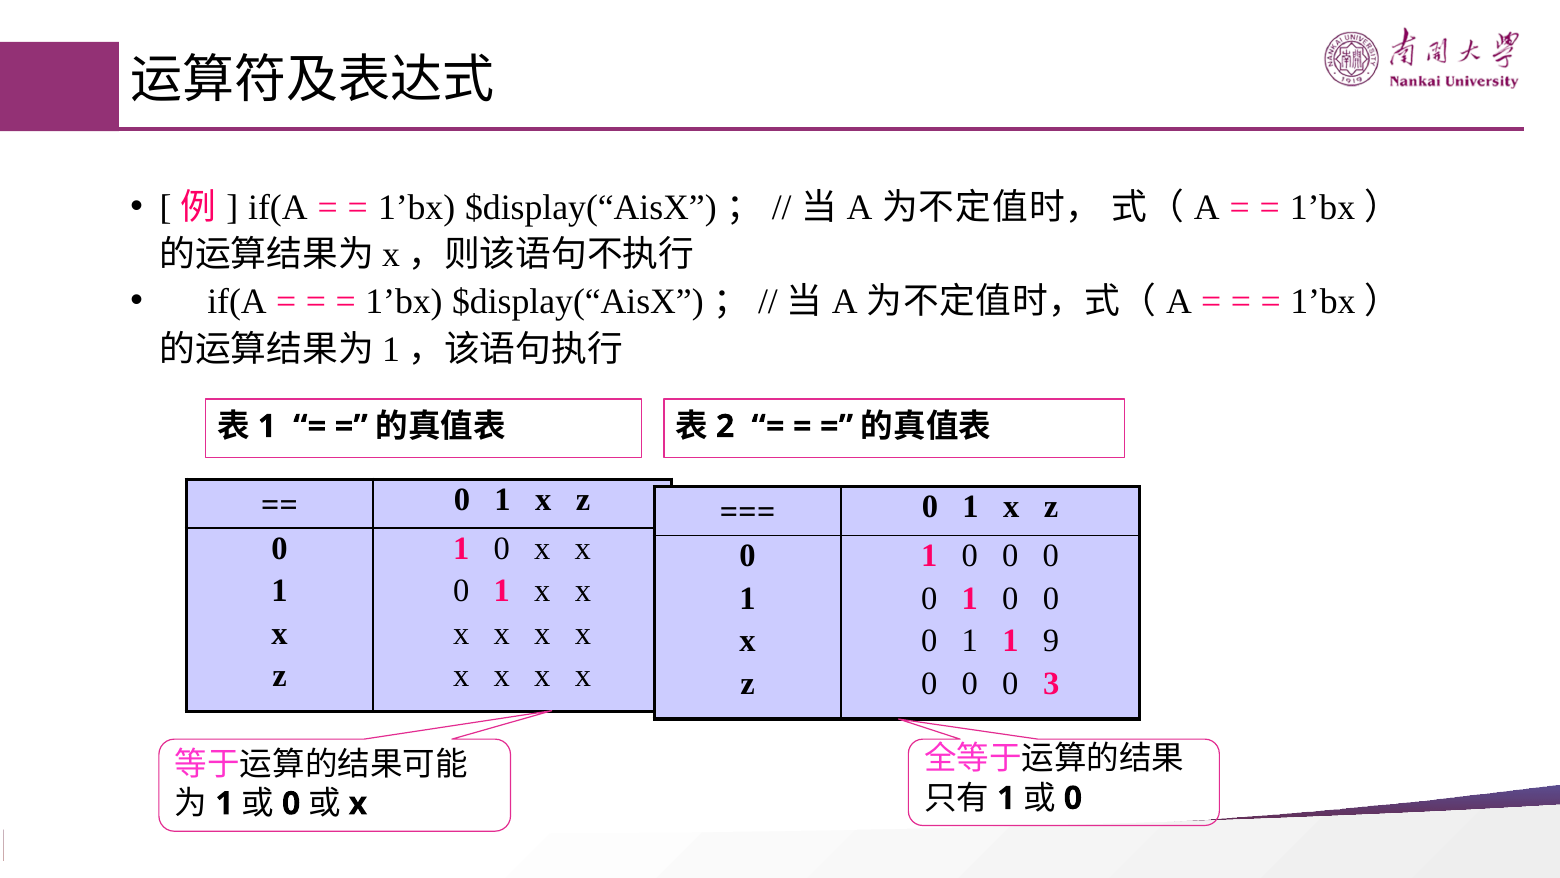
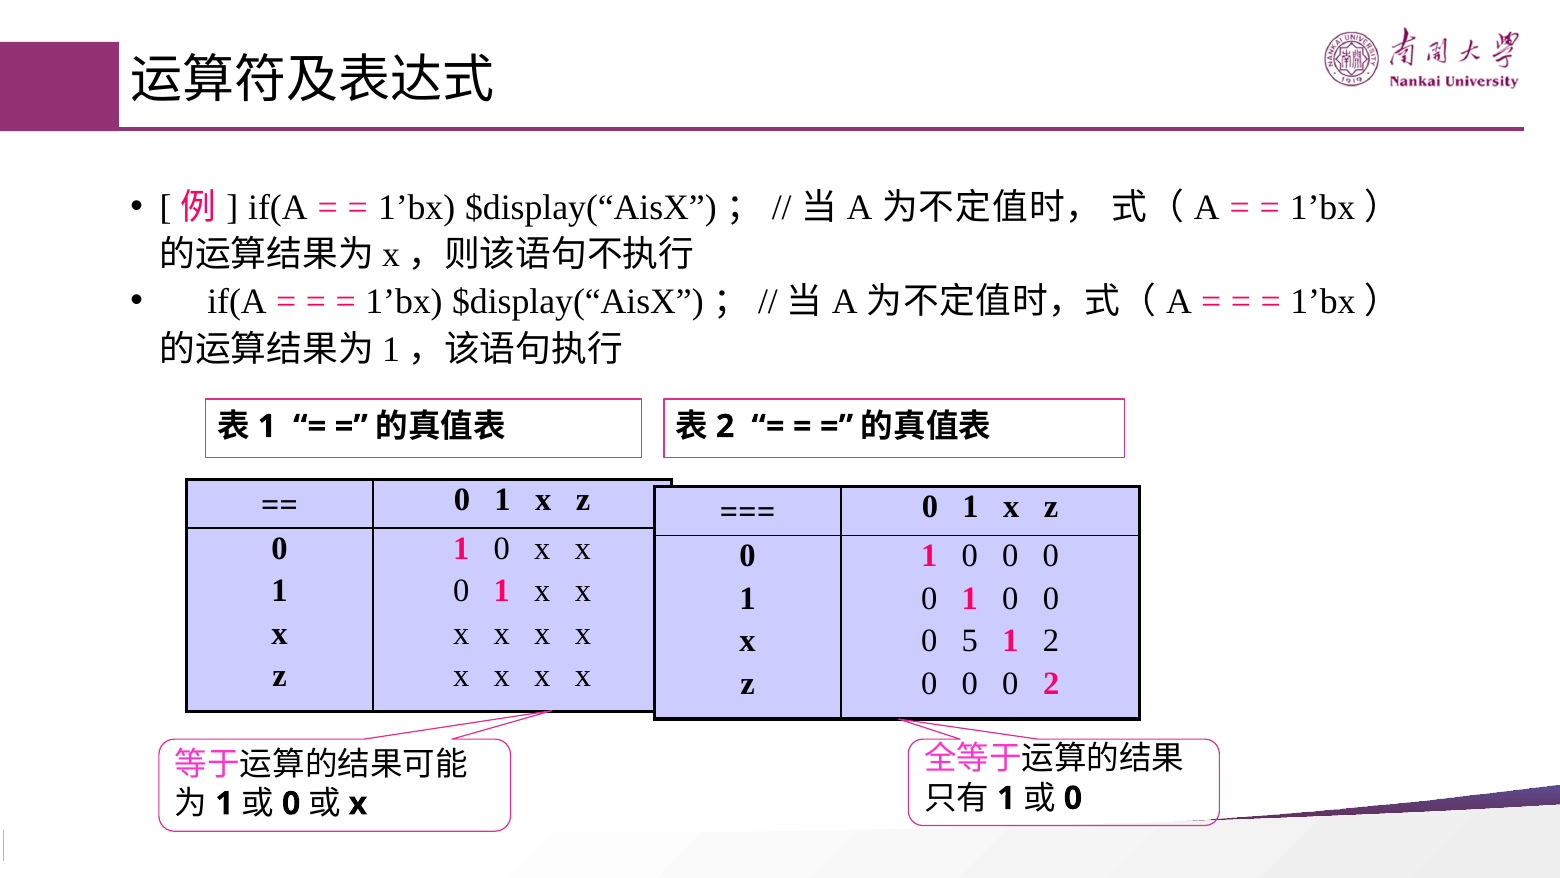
1 at (970, 641): 1 -> 5
1 9: 9 -> 2
0 3: 3 -> 2
